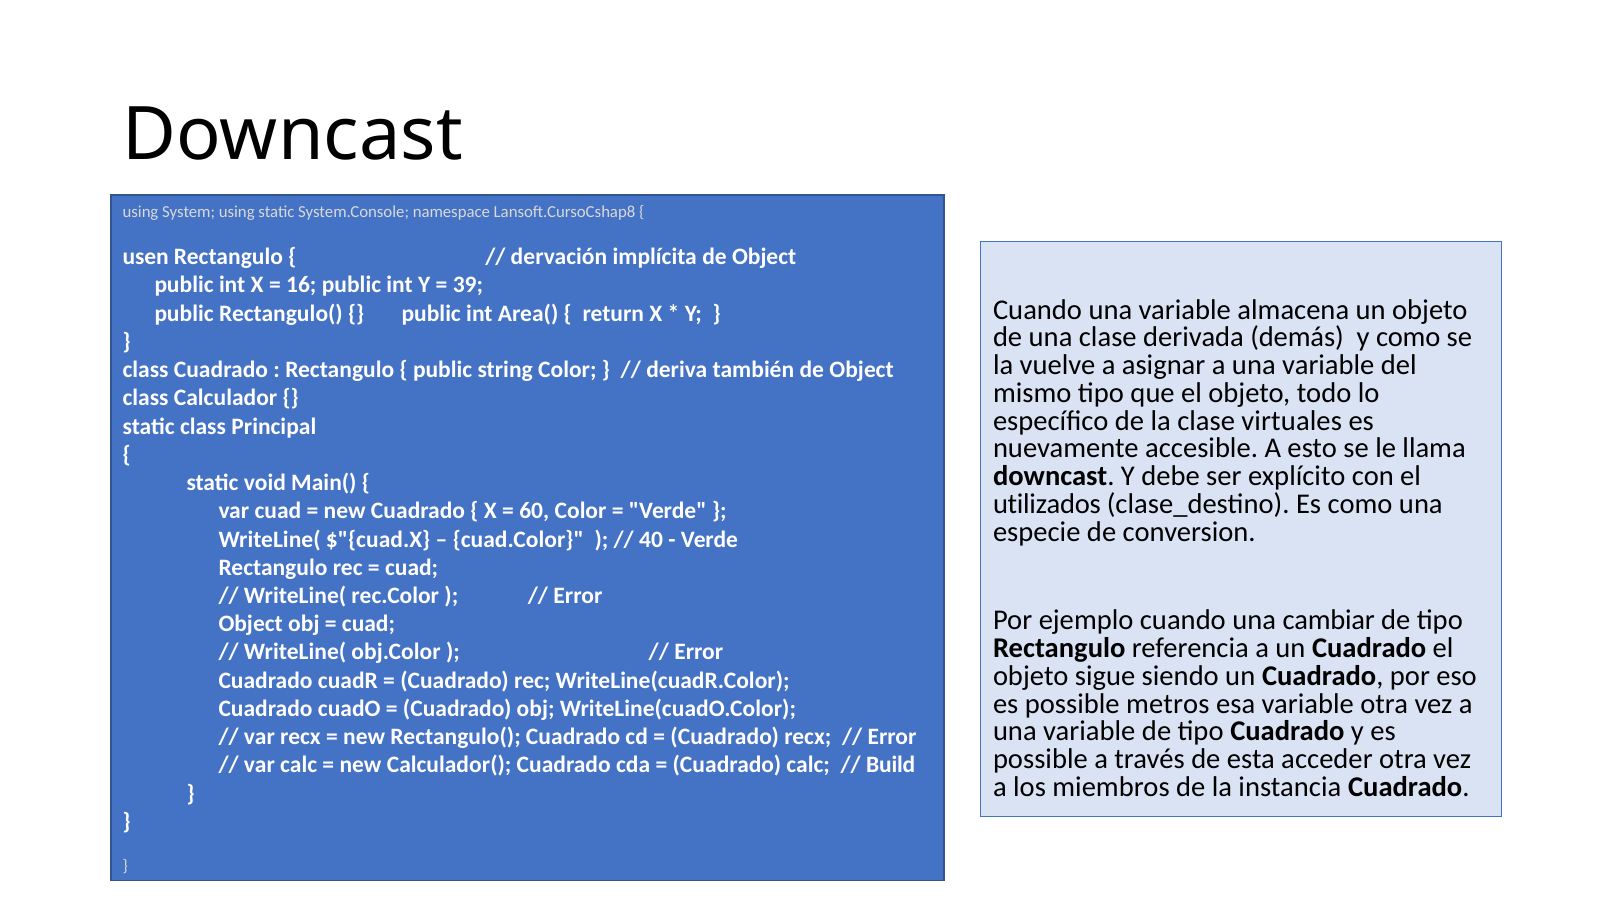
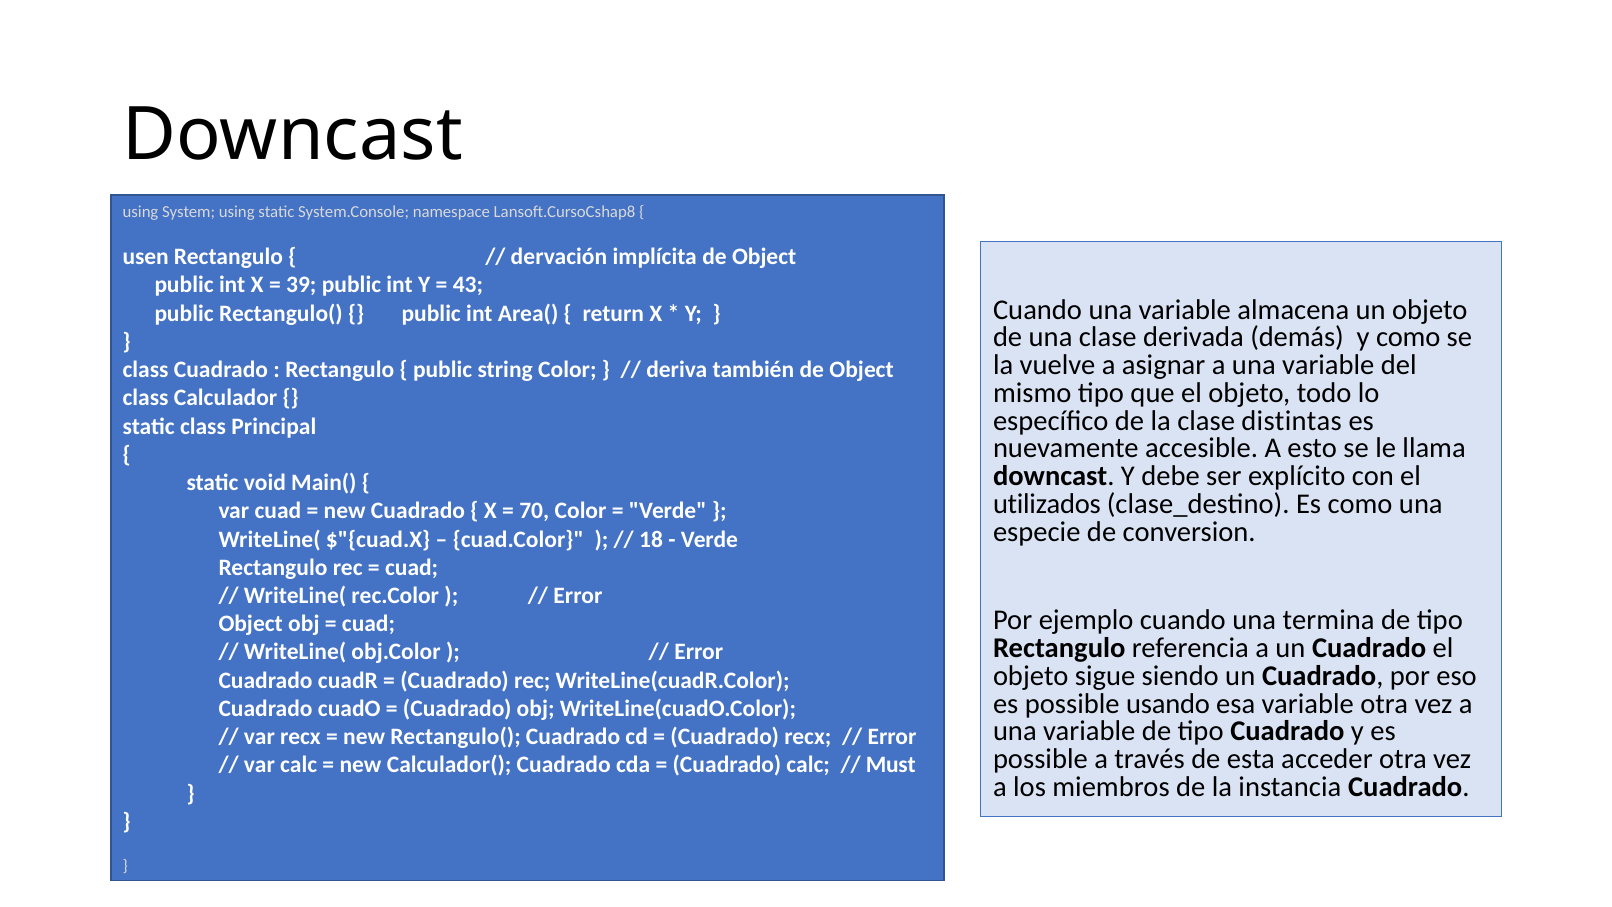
16: 16 -> 39
39: 39 -> 43
virtuales: virtuales -> distintas
60: 60 -> 70
40: 40 -> 18
cambiar: cambiar -> termina
metros: metros -> usando
Build: Build -> Must
